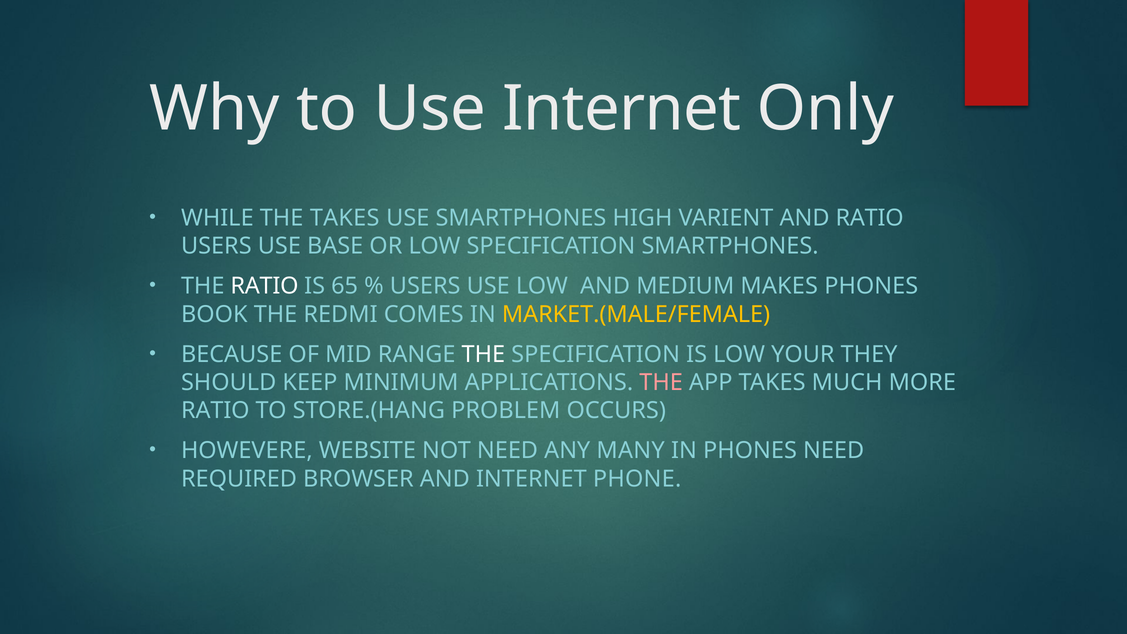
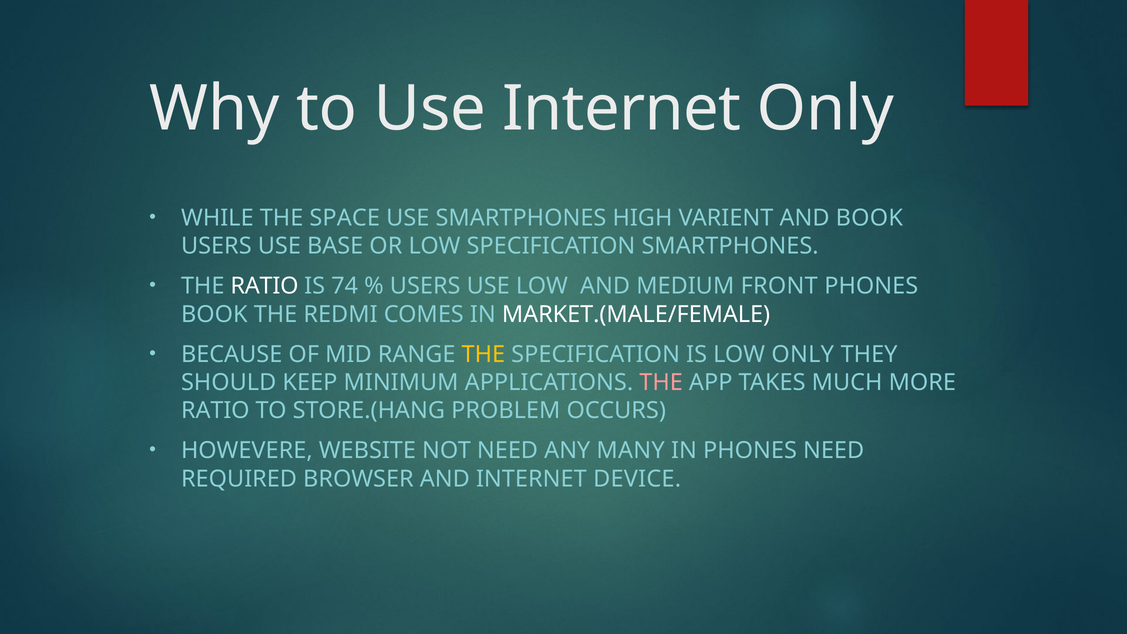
THE TAKES: TAKES -> SPACE
AND RATIO: RATIO -> BOOK
65: 65 -> 74
MAKES: MAKES -> FRONT
MARKET.(MALE/FEMALE colour: yellow -> white
THE at (483, 354) colour: white -> yellow
LOW YOUR: YOUR -> ONLY
PHONE: PHONE -> DEVICE
